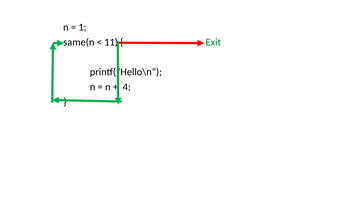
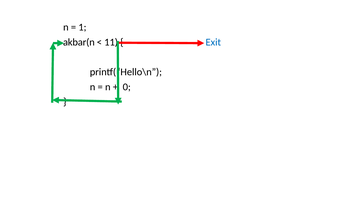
same(n: same(n -> akbar(n
Exit colour: green -> blue
4: 4 -> 0
